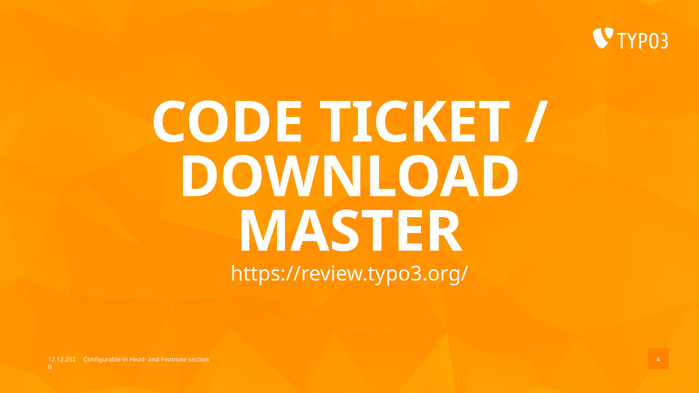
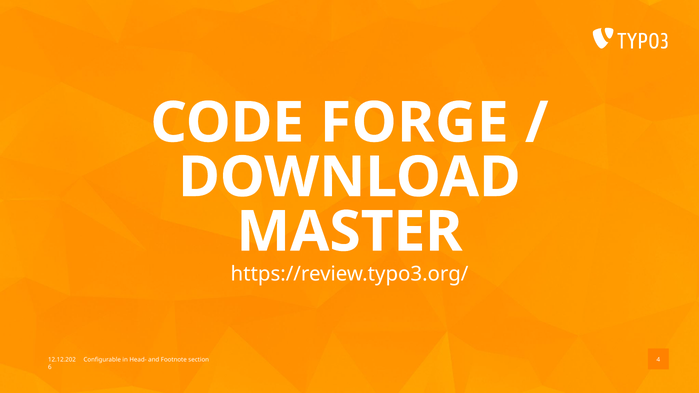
TICKET: TICKET -> FORGE
